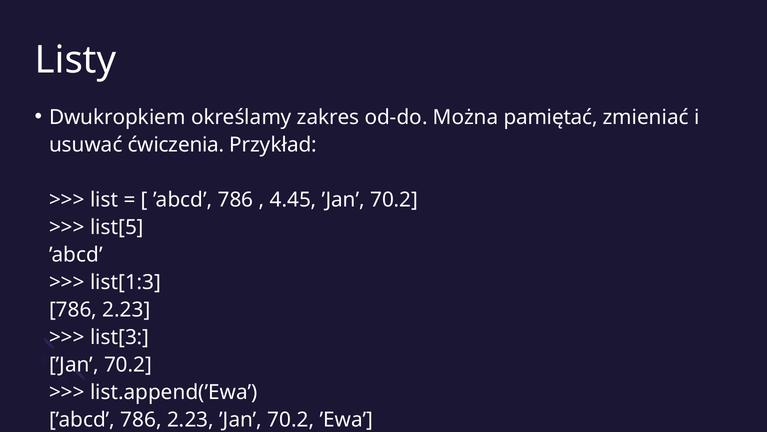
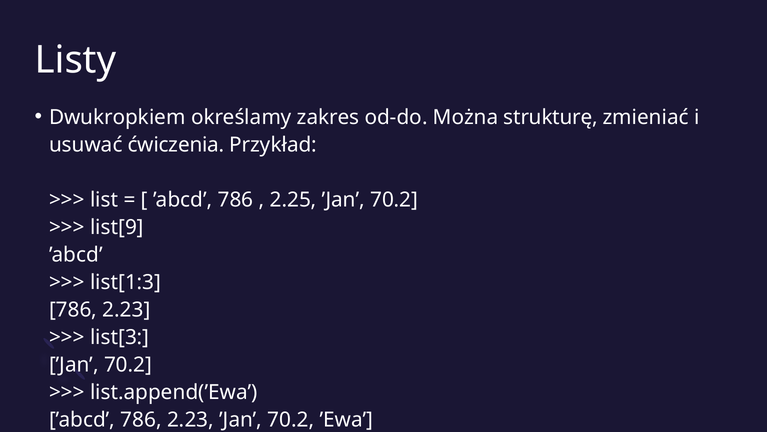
pamiętać: pamiętać -> strukturę
4.45: 4.45 -> 2.25
list[5: list[5 -> list[9
